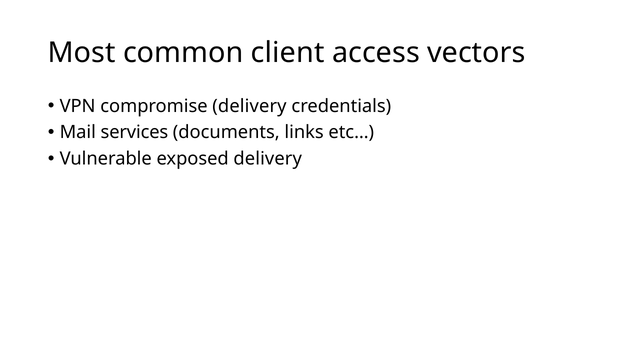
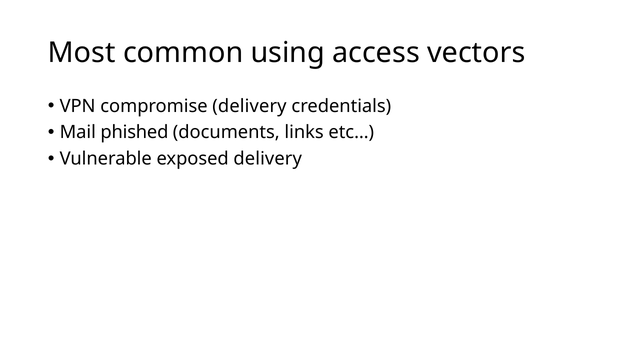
client: client -> using
services: services -> phished
